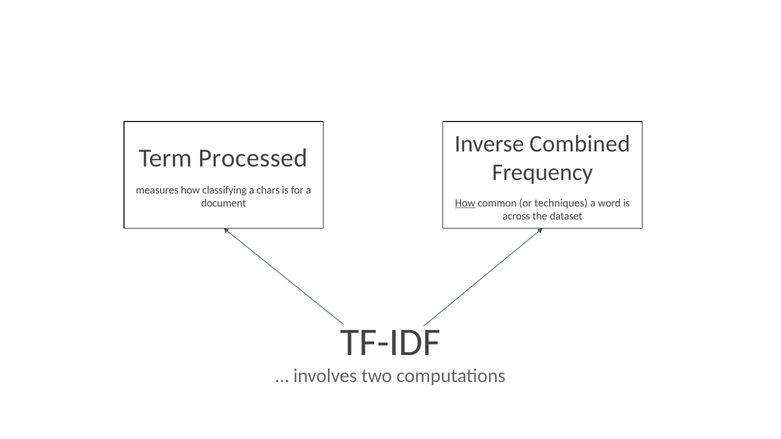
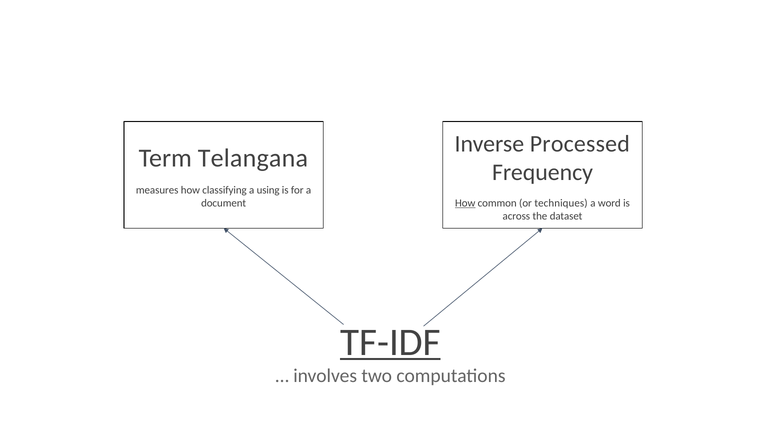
Combined: Combined -> Processed
Processed: Processed -> Telangana
chars: chars -> using
TF-IDF underline: none -> present
